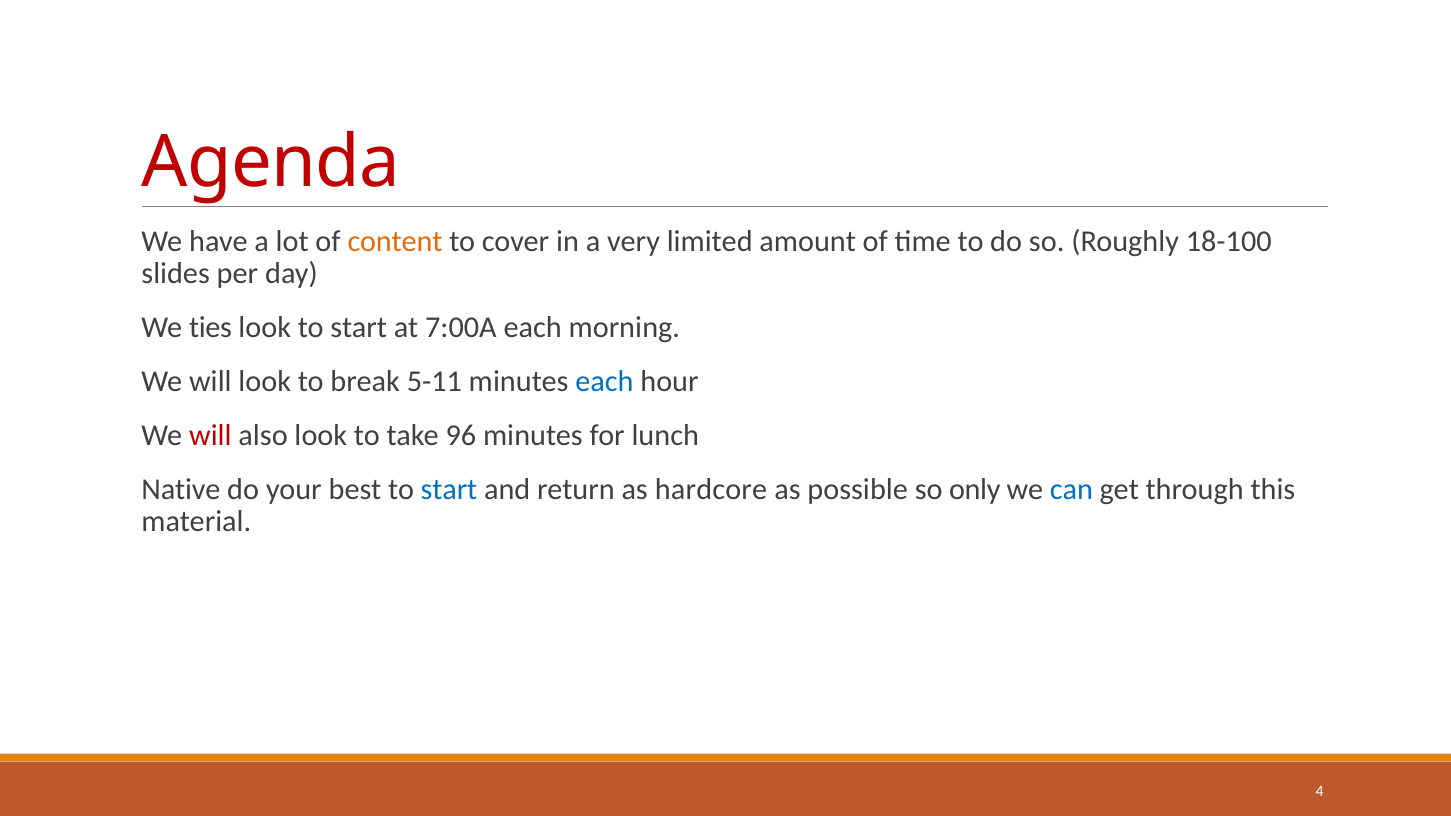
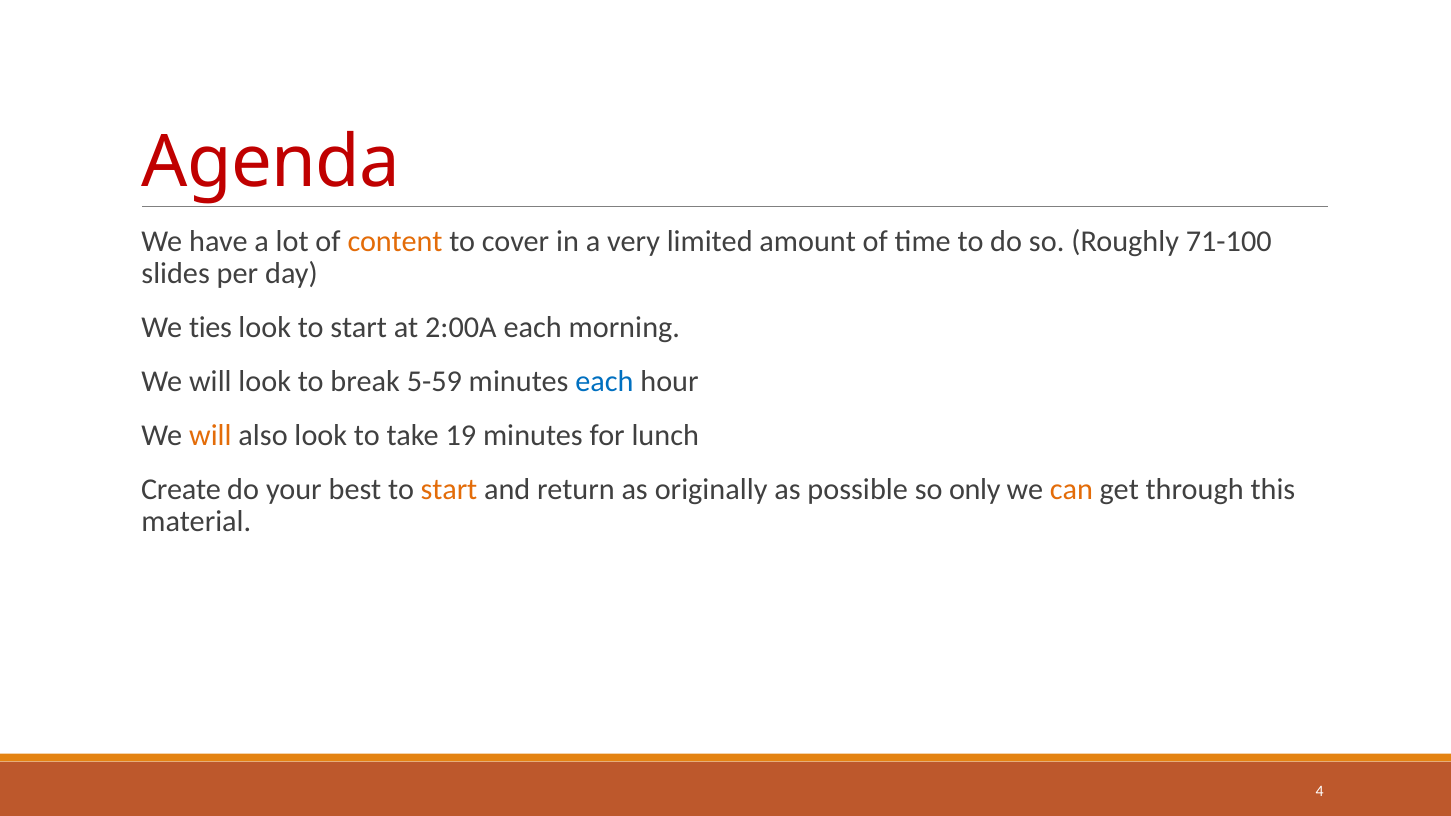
18-100: 18-100 -> 71-100
7:00A: 7:00A -> 2:00A
5-11: 5-11 -> 5-59
will at (210, 435) colour: red -> orange
96: 96 -> 19
Native: Native -> Create
start at (449, 489) colour: blue -> orange
hardcore: hardcore -> originally
can colour: blue -> orange
